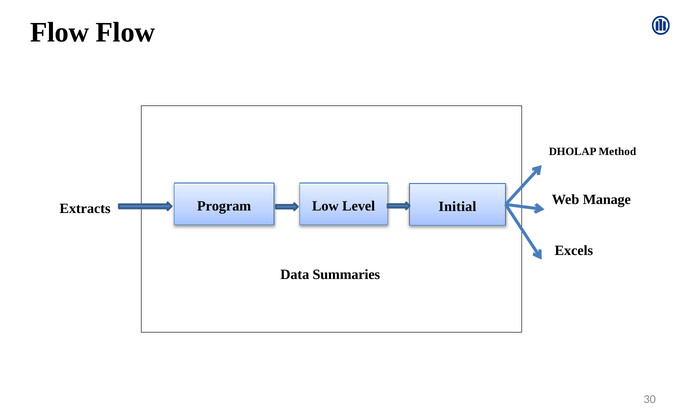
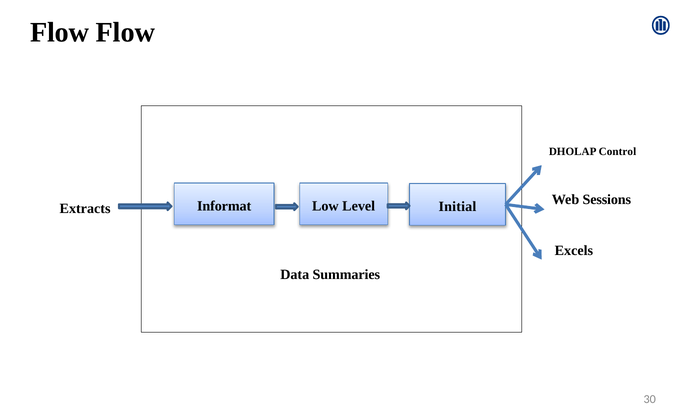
Method: Method -> Control
Manage: Manage -> Sessions
Program: Program -> Informat
